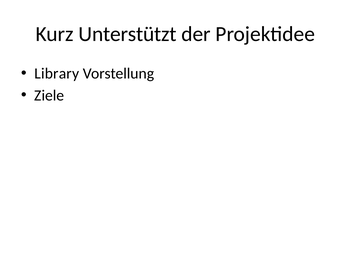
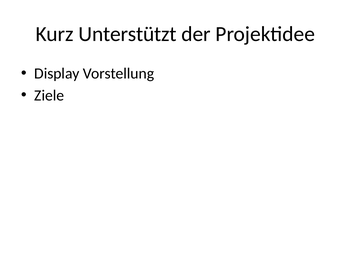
Library: Library -> Display
